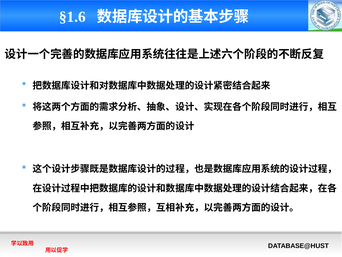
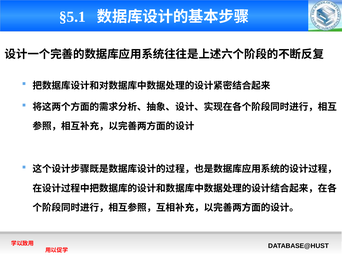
§1.6: §1.6 -> §5.1
